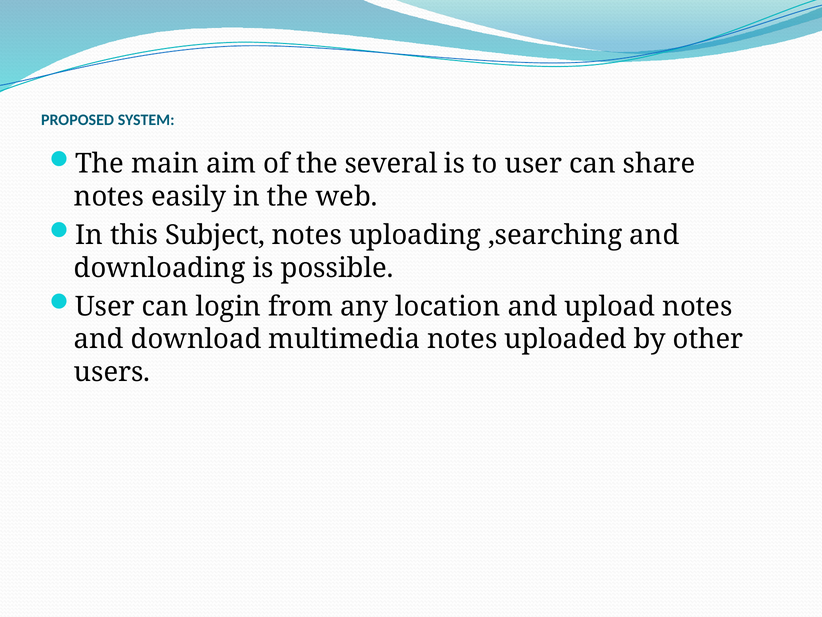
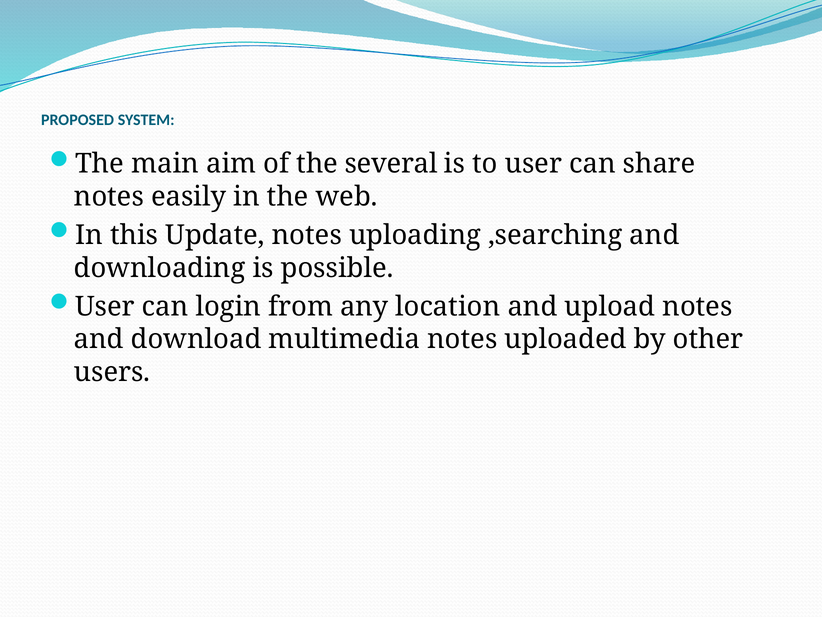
Subject: Subject -> Update
